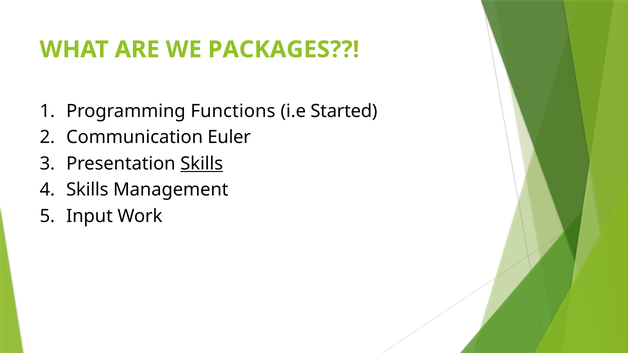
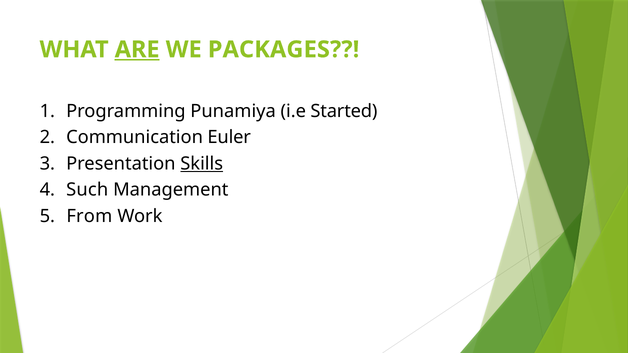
ARE underline: none -> present
Functions: Functions -> Punamiya
Skills at (87, 190): Skills -> Such
Input: Input -> From
